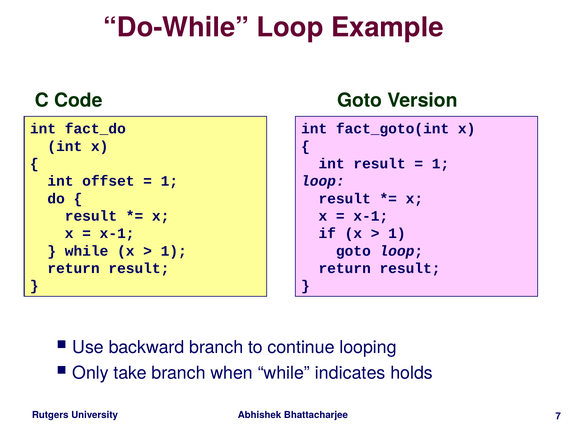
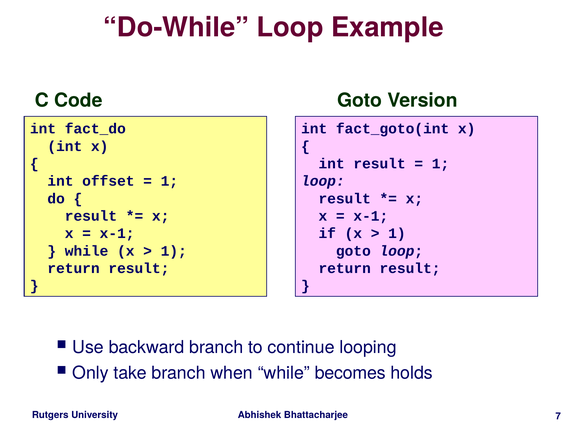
indicates: indicates -> becomes
